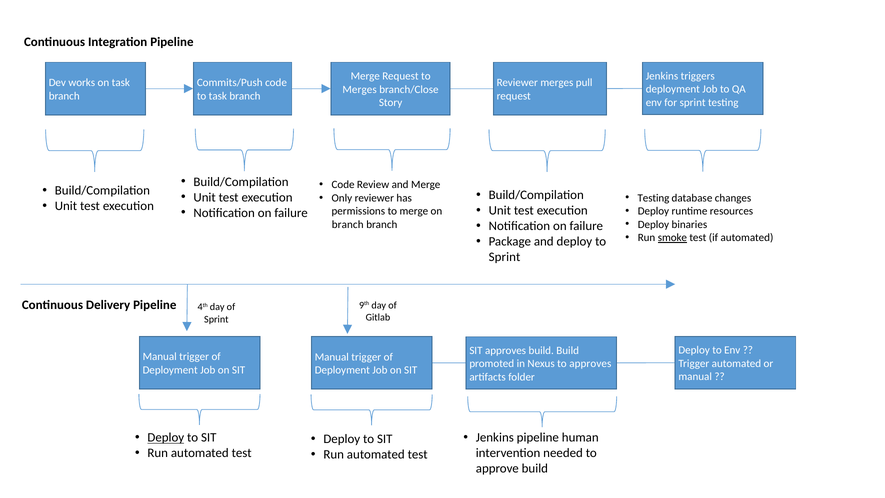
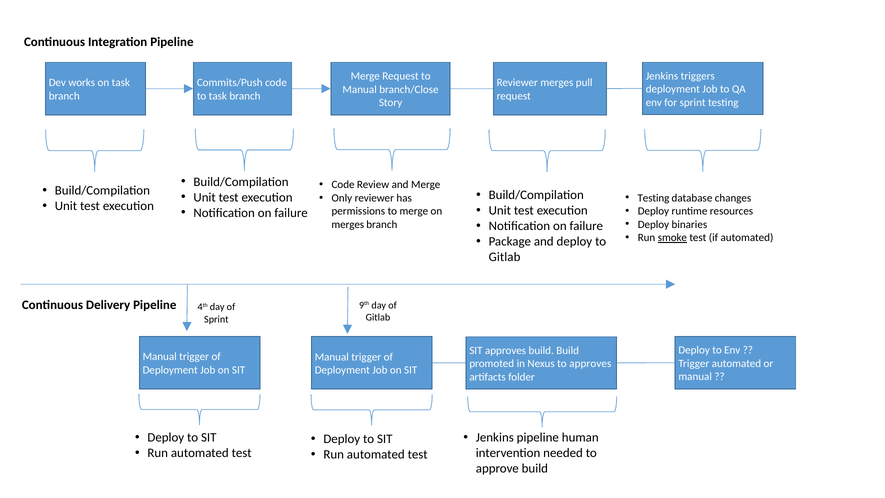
Merges at (360, 89): Merges -> Manual
branch at (348, 224): branch -> merges
Sprint at (505, 257): Sprint -> Gitlab
Deploy at (166, 438) underline: present -> none
